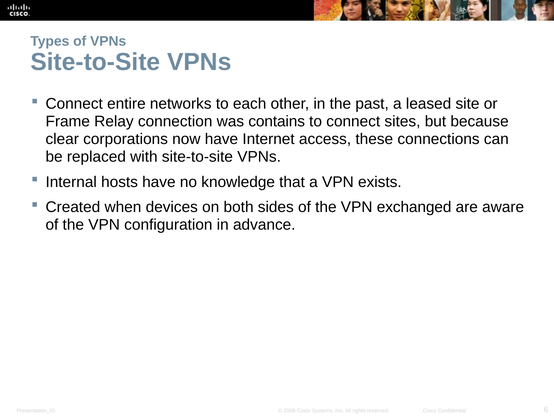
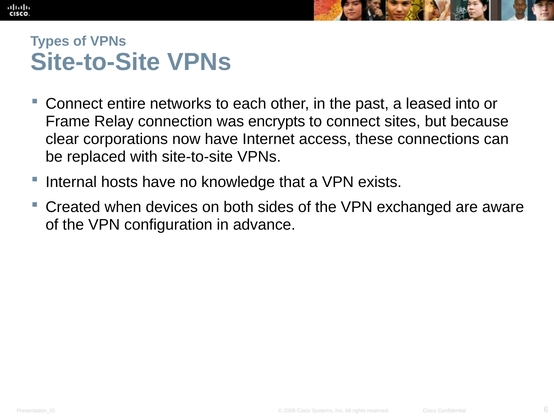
site: site -> into
contains: contains -> encrypts
